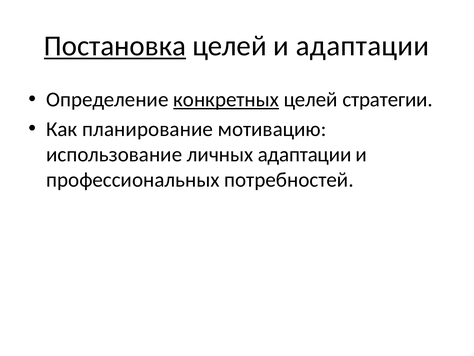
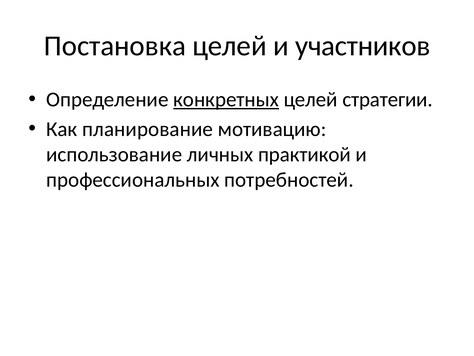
Постановка underline: present -> none
и адаптации: адаптации -> участников
личных адаптации: адаптации -> практикой
